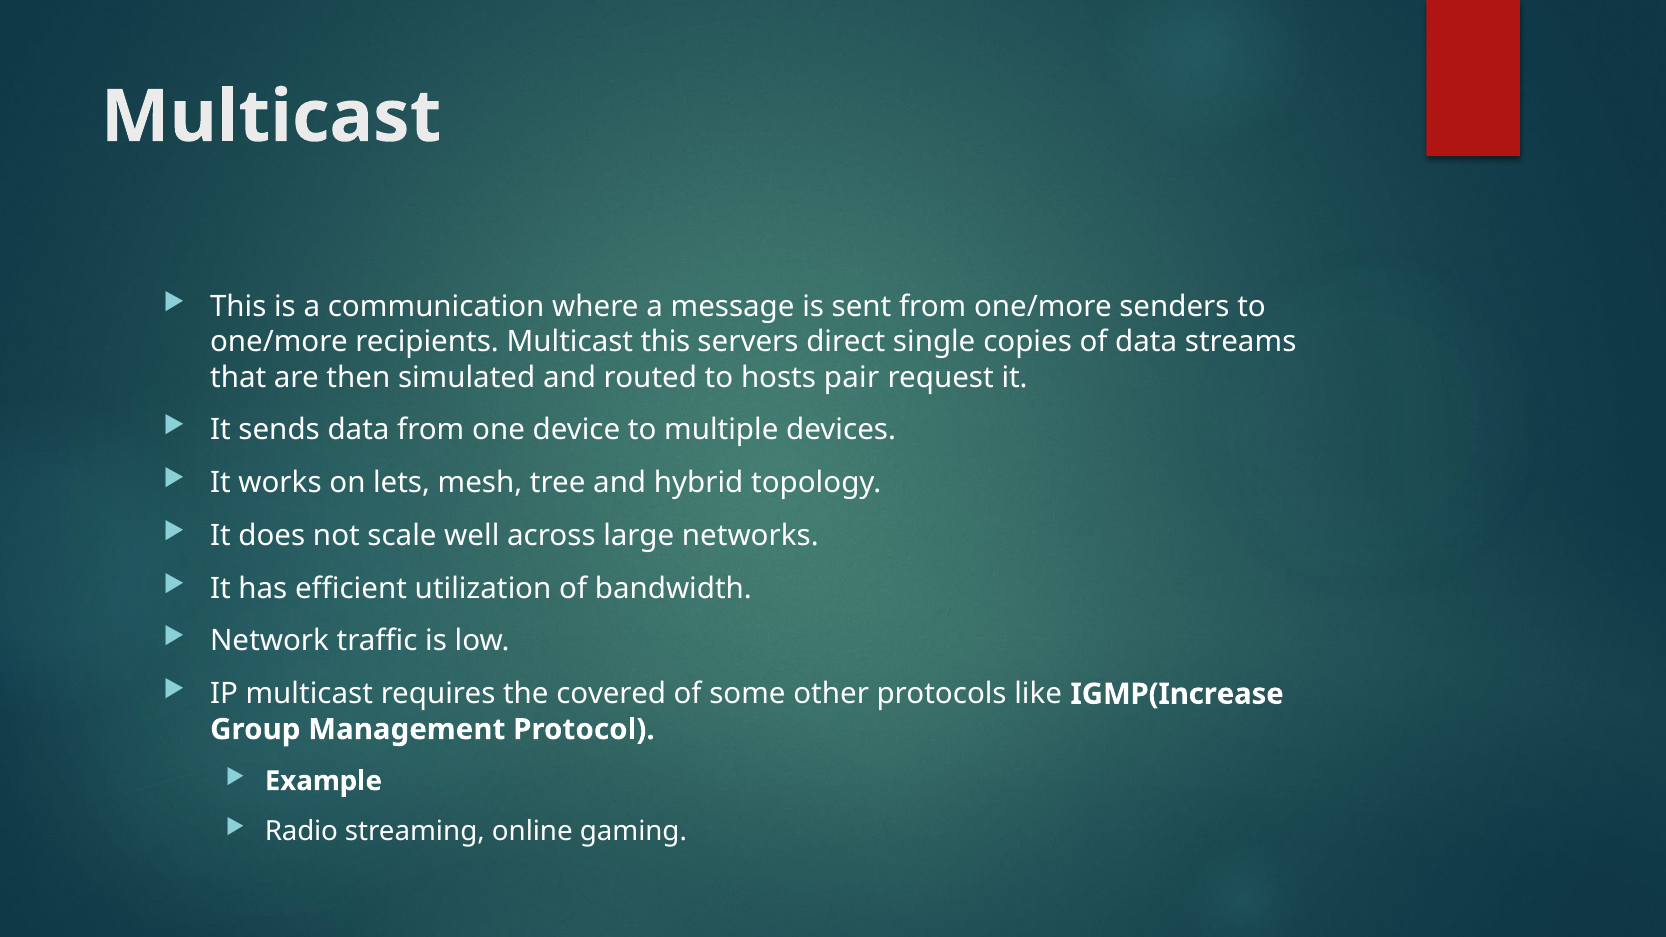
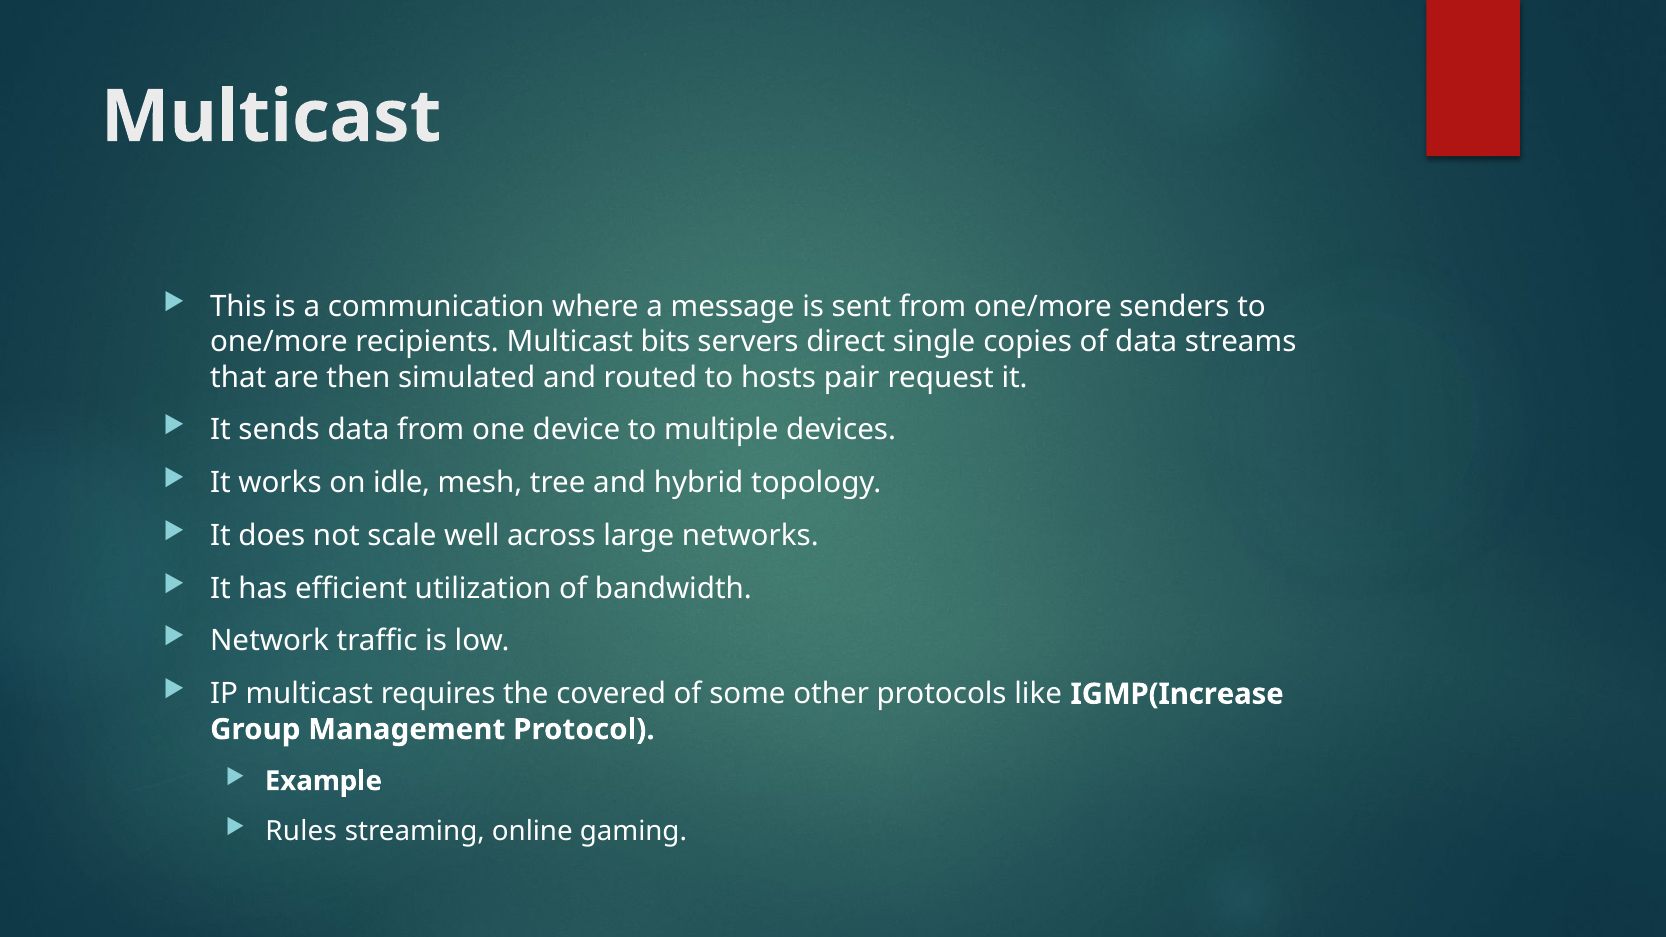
Multicast this: this -> bits
lets: lets -> idle
Radio: Radio -> Rules
